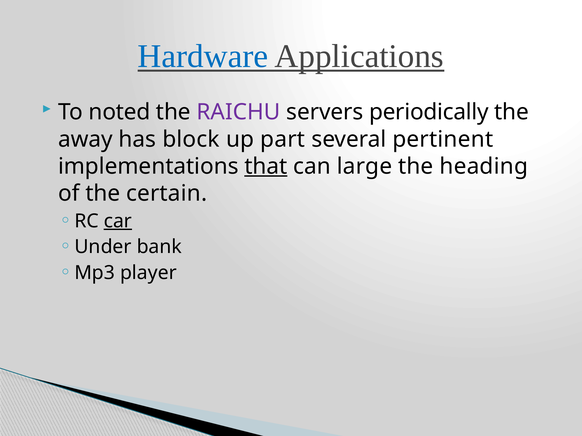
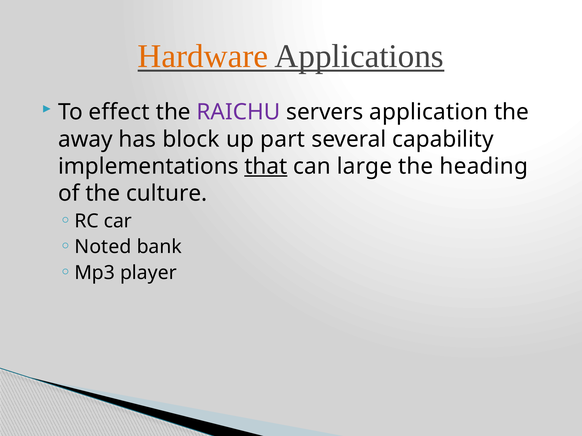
Hardware colour: blue -> orange
noted: noted -> effect
periodically: periodically -> application
pertinent: pertinent -> capability
certain: certain -> culture
car underline: present -> none
Under: Under -> Noted
